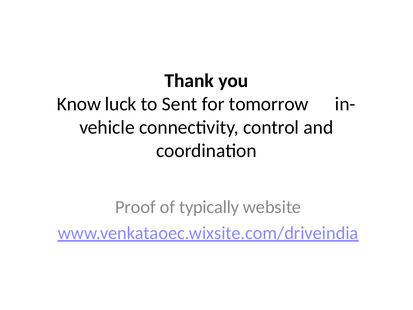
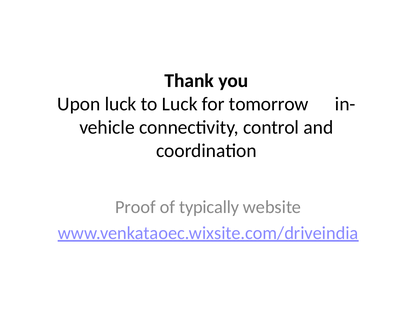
Know: Know -> Upon
to Sent: Sent -> Luck
